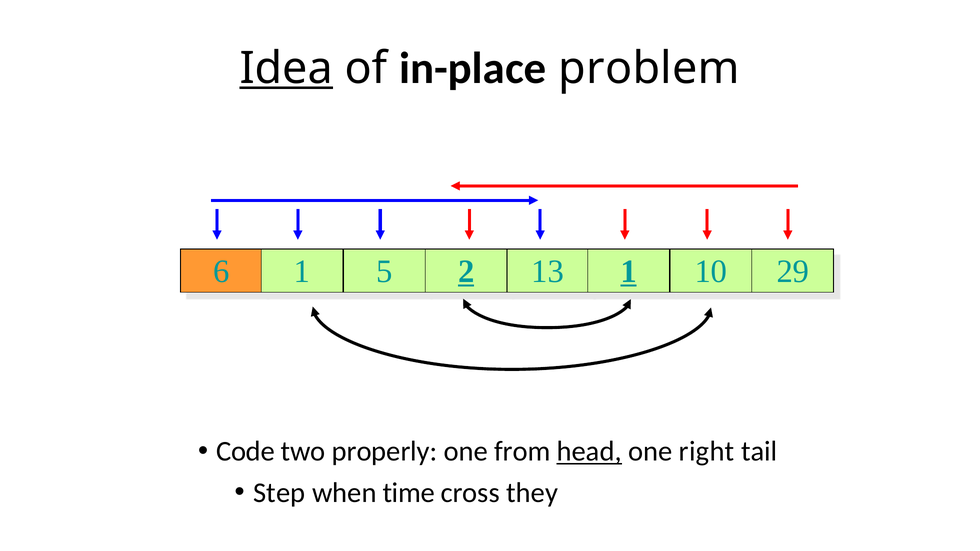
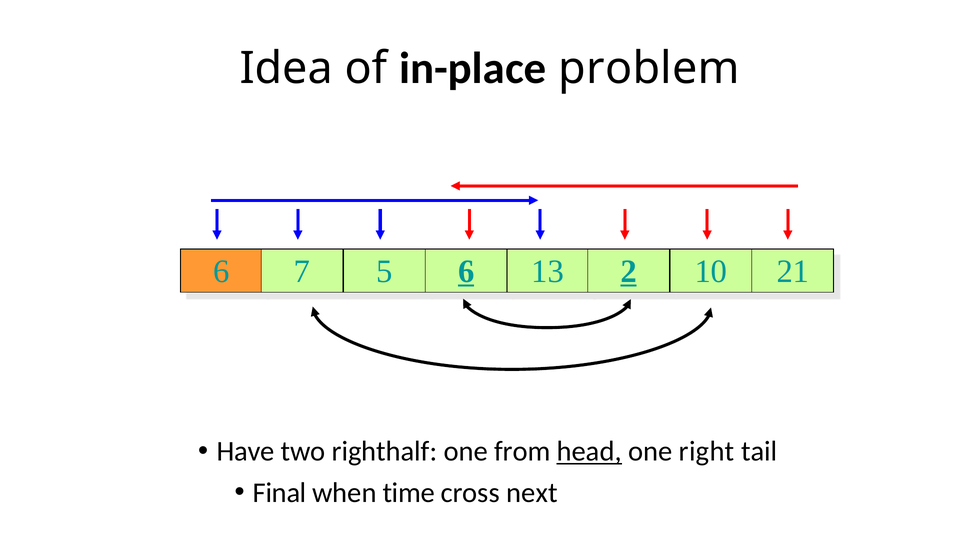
Idea underline: present -> none
6 1: 1 -> 7
5 2: 2 -> 6
13 1: 1 -> 2
29: 29 -> 21
Code: Code -> Have
properly: properly -> righthalf
Step: Step -> Final
they: they -> next
